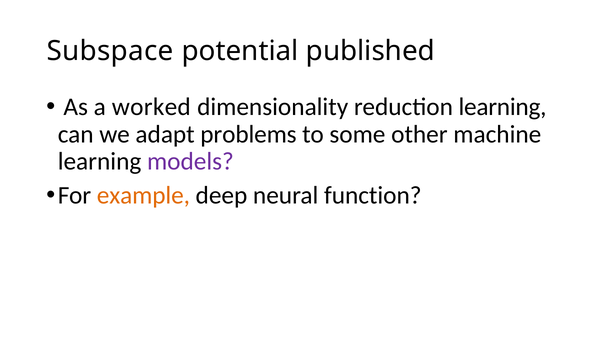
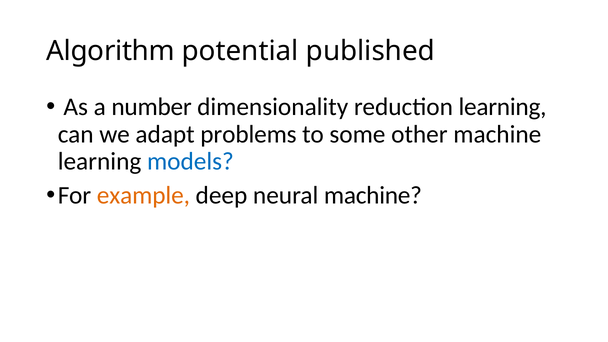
Subspace: Subspace -> Algorithm
worked: worked -> number
models colour: purple -> blue
neural function: function -> machine
